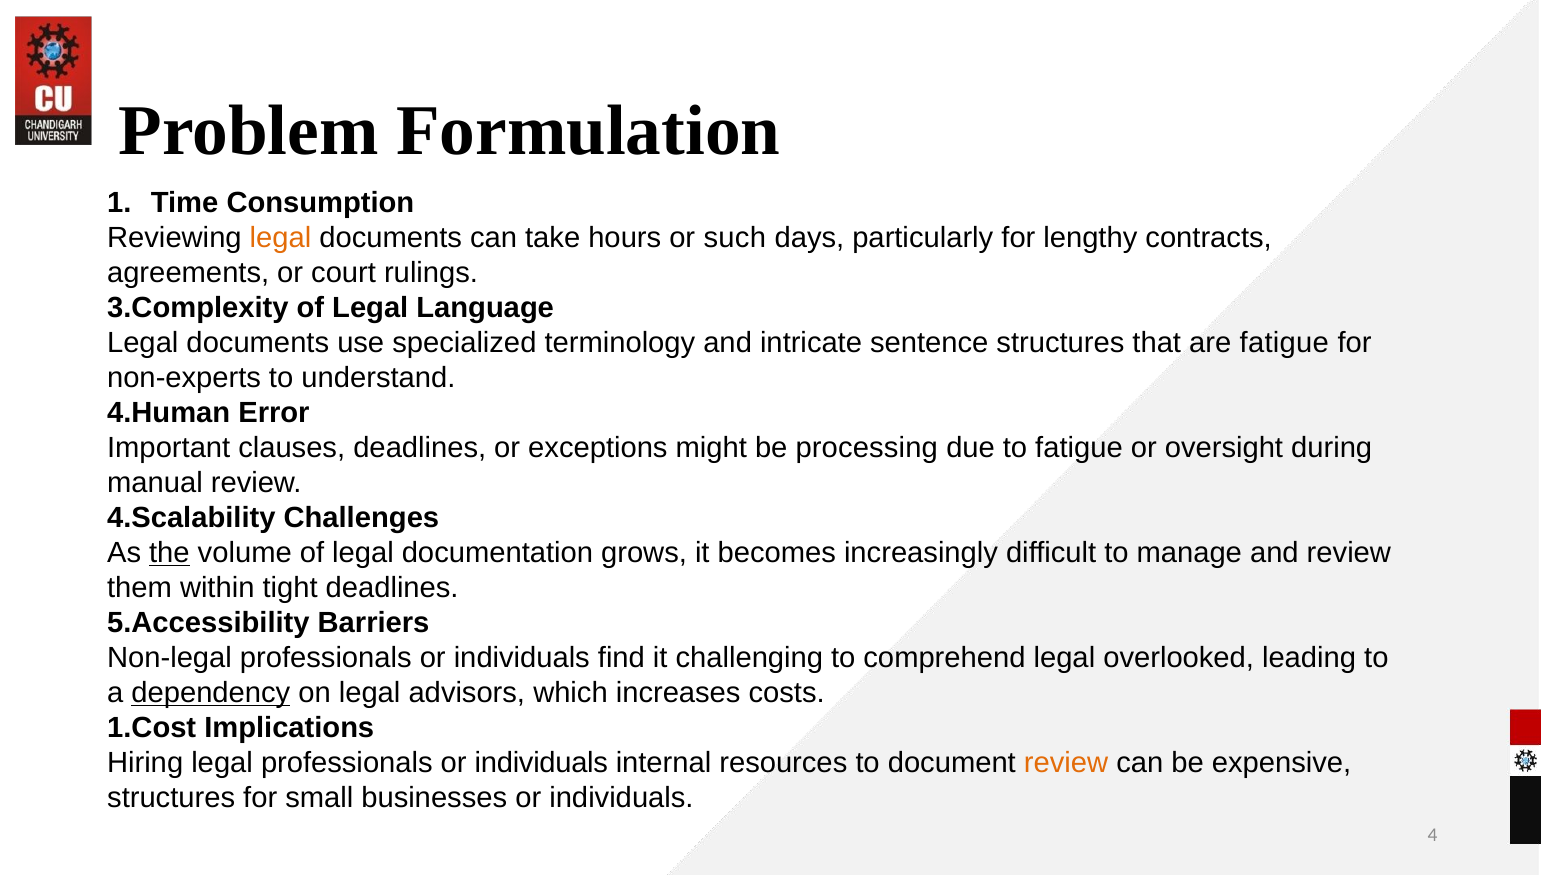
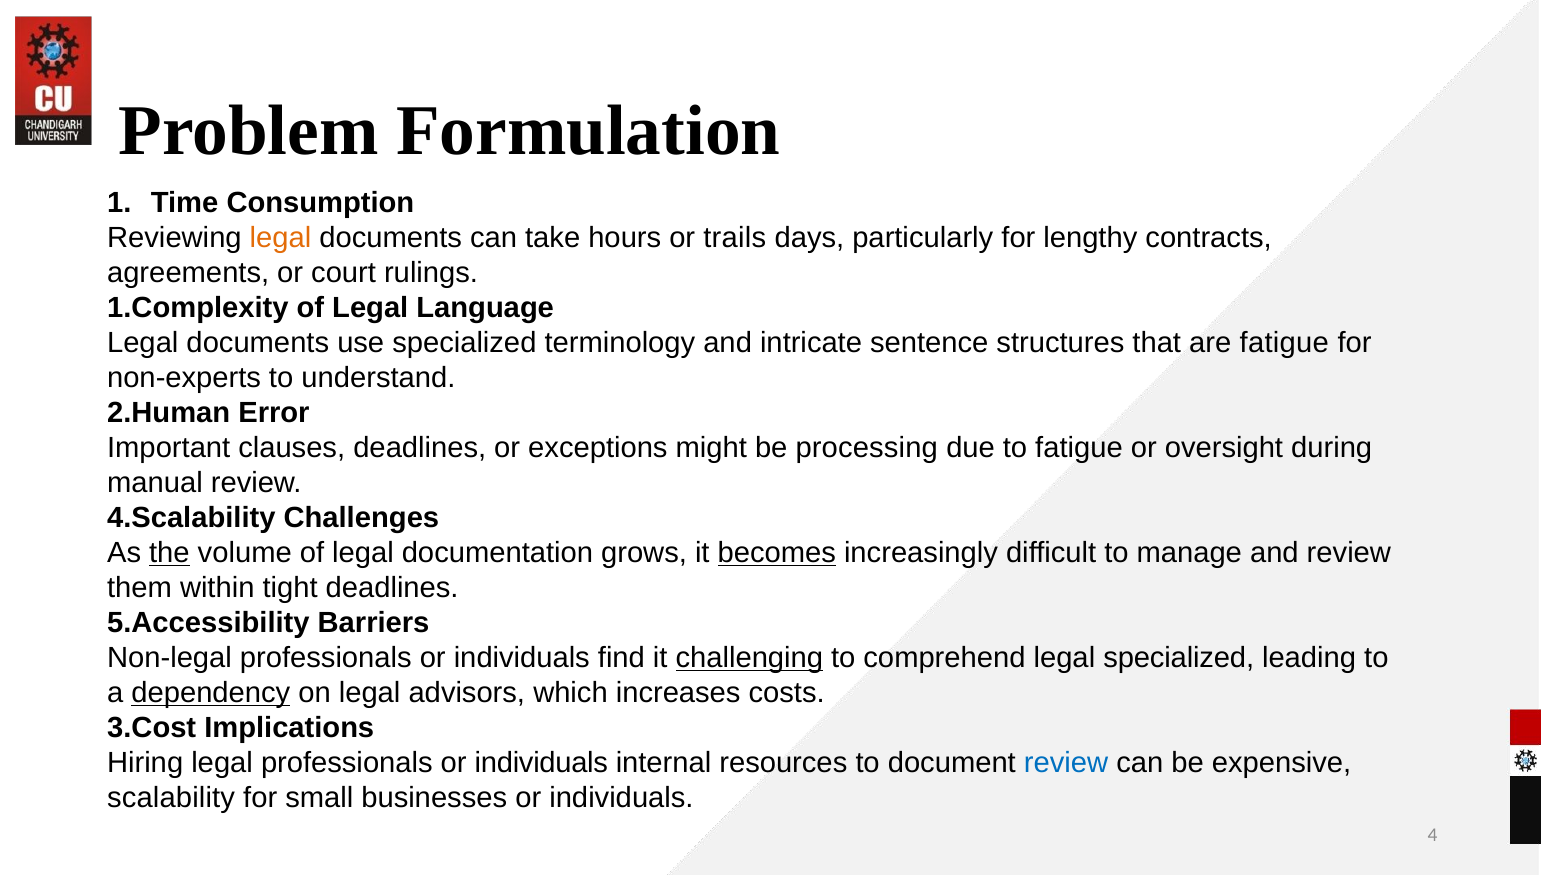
such: such -> trails
3.Complexity: 3.Complexity -> 1.Complexity
4.Human: 4.Human -> 2.Human
becomes underline: none -> present
challenging underline: none -> present
legal overlooked: overlooked -> specialized
1.Cost: 1.Cost -> 3.Cost
review at (1066, 763) colour: orange -> blue
structures at (171, 798): structures -> scalability
